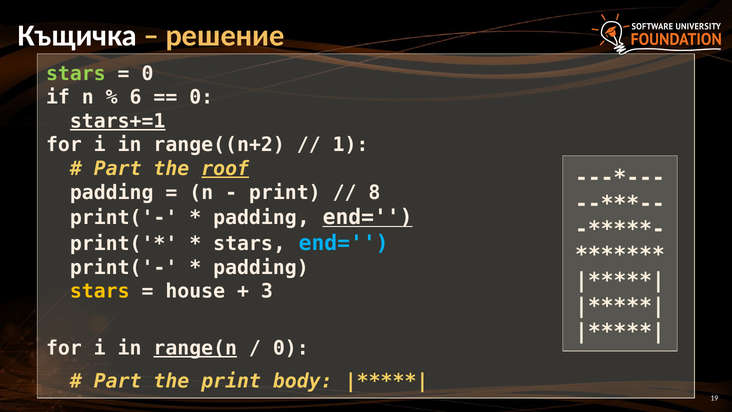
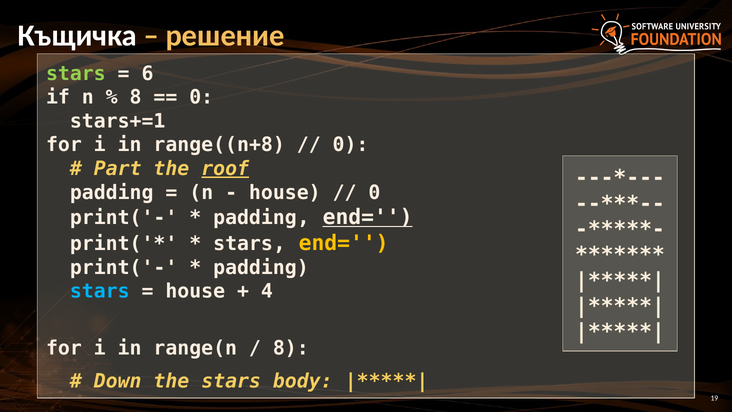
0 at (148, 74): 0 -> 6
6 at (136, 97): 6 -> 8
stars+=1 underline: present -> none
range((n+2: range((n+2 -> range((n+8
1 at (351, 145): 1 -> 0
print at (285, 192): print -> house
8 at (374, 192): 8 -> 0
end= at (344, 243) colour: light blue -> yellow
stars at (100, 291) colour: yellow -> light blue
3: 3 -> 4
range(n underline: present -> none
0 at (291, 348): 0 -> 8
Part at (118, 381): Part -> Down
the print: print -> stars
